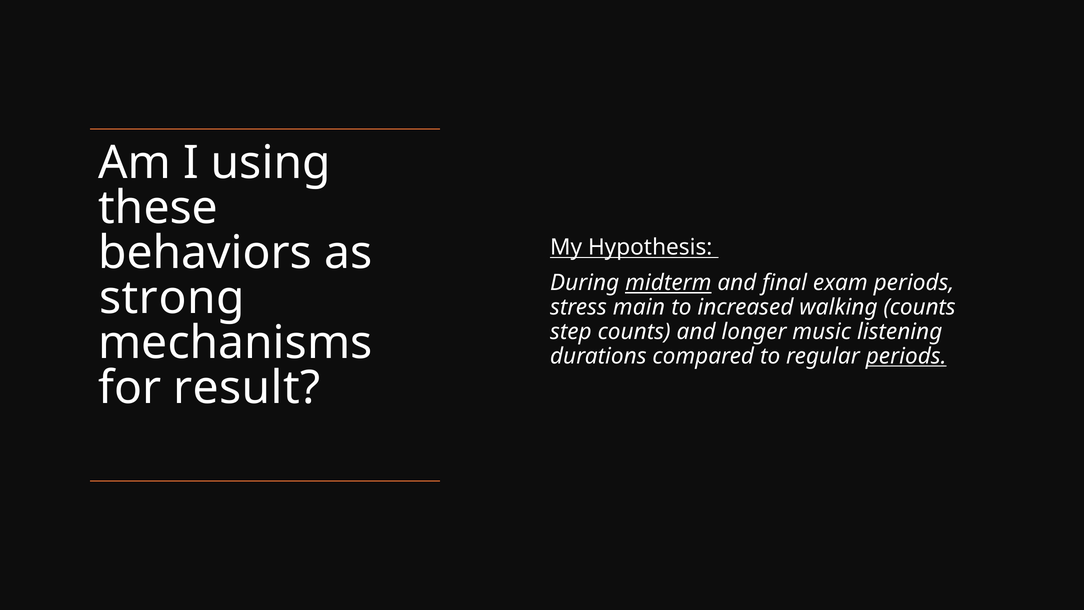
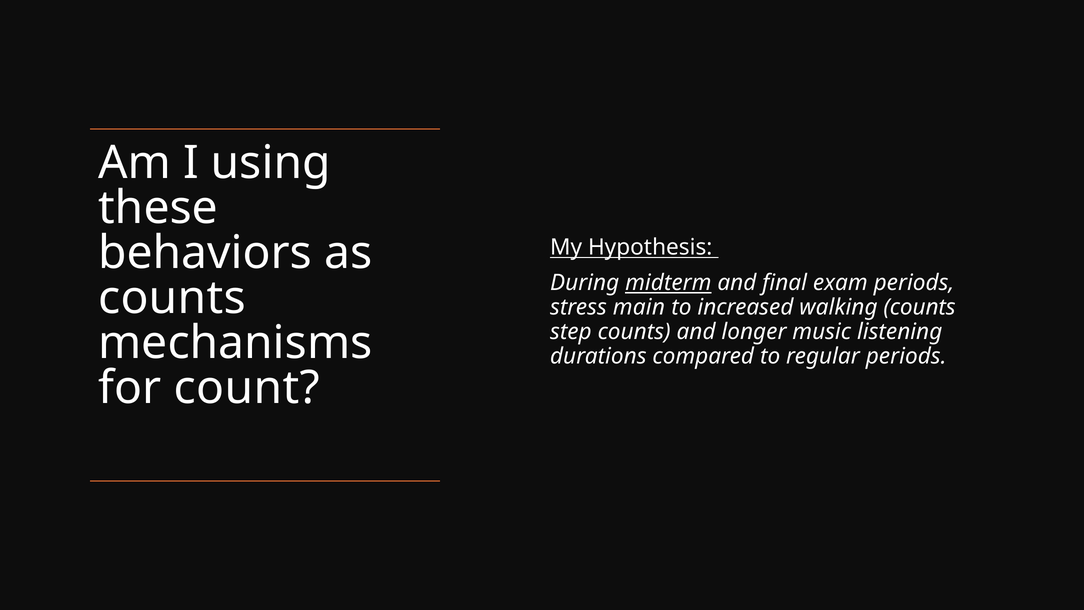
strong at (172, 298): strong -> counts
periods at (906, 356) underline: present -> none
result: result -> count
